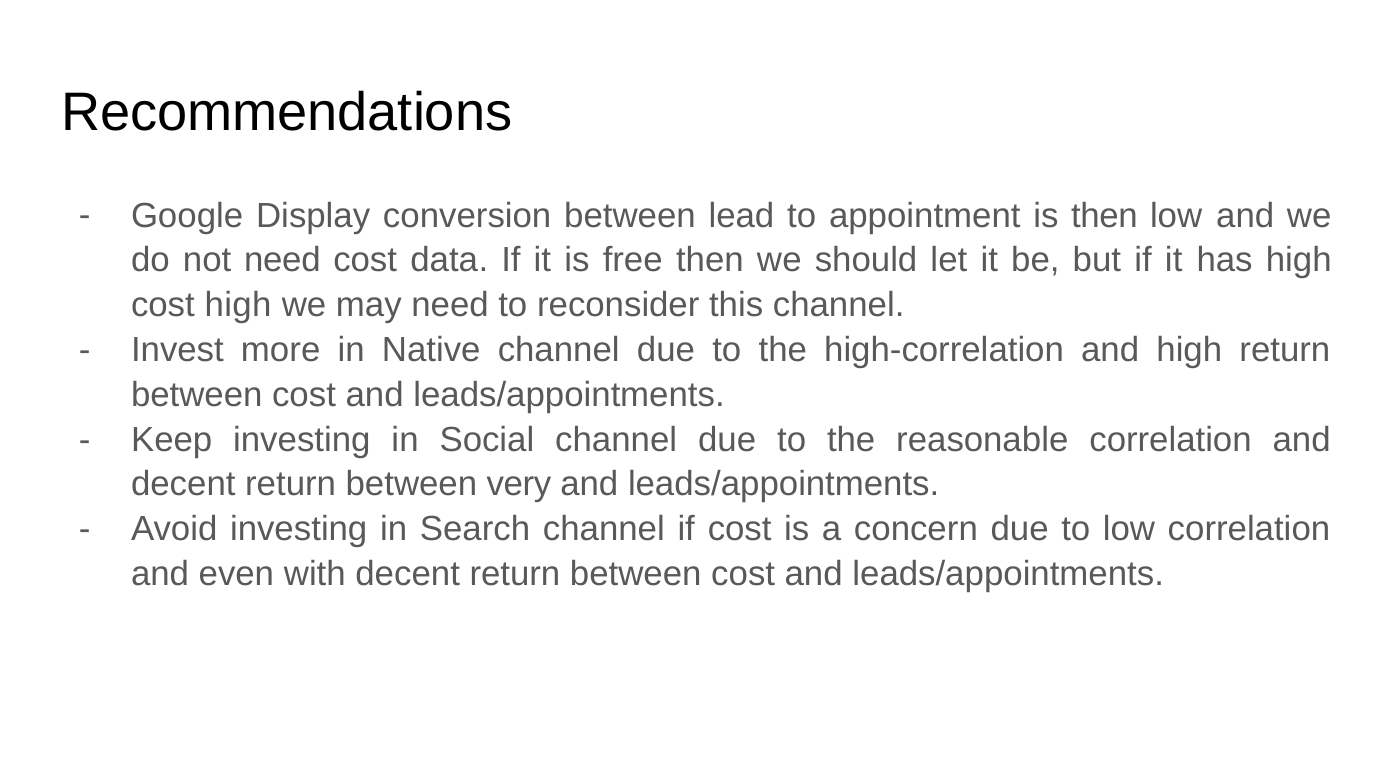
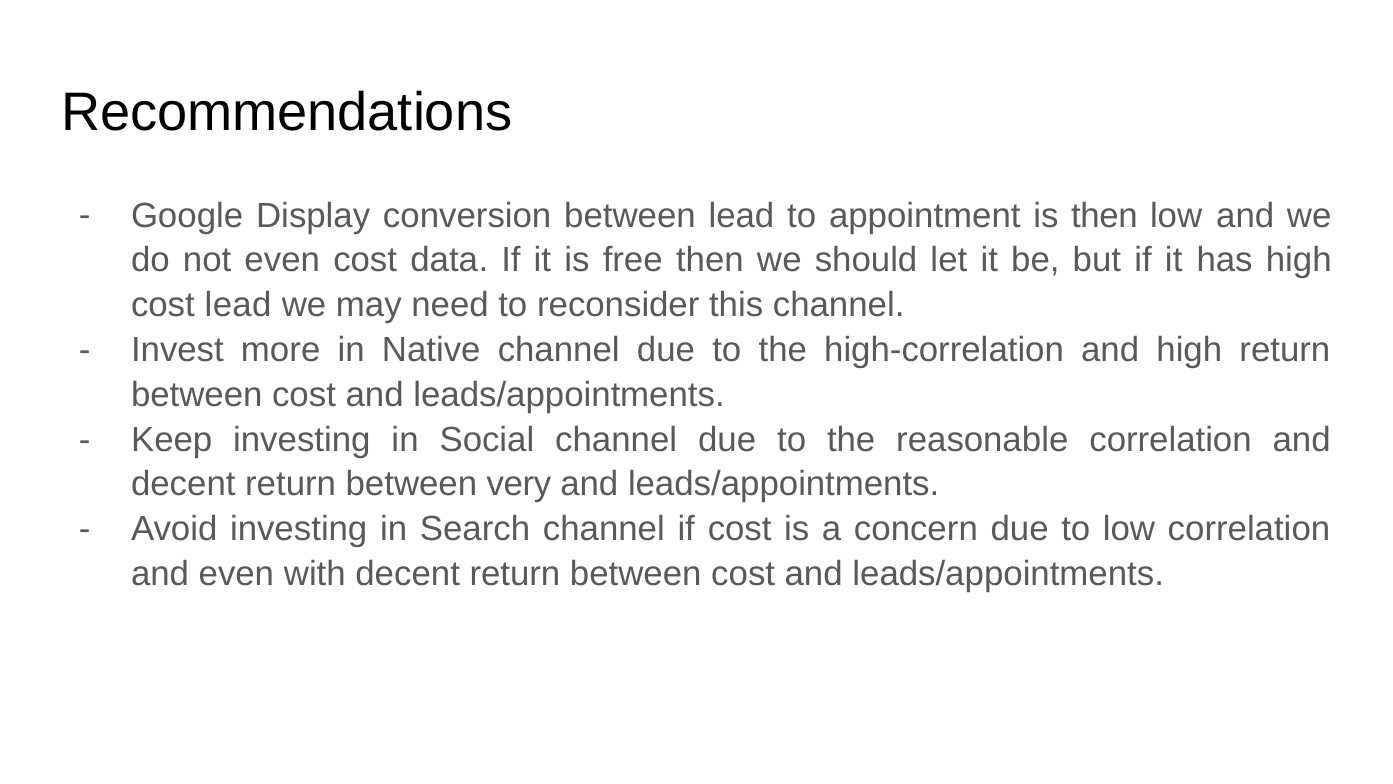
not need: need -> even
cost high: high -> lead
